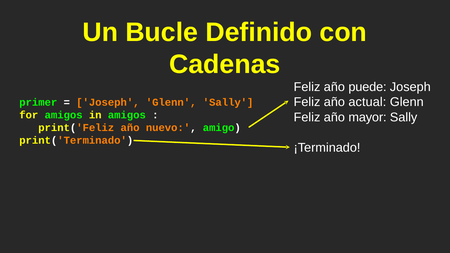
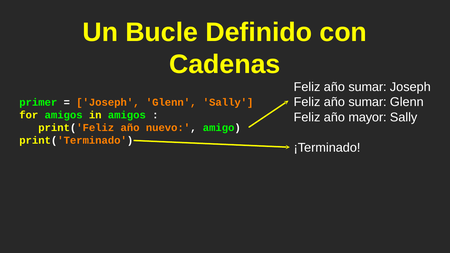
puede at (367, 87): puede -> sumar
actual at (367, 102): actual -> sumar
